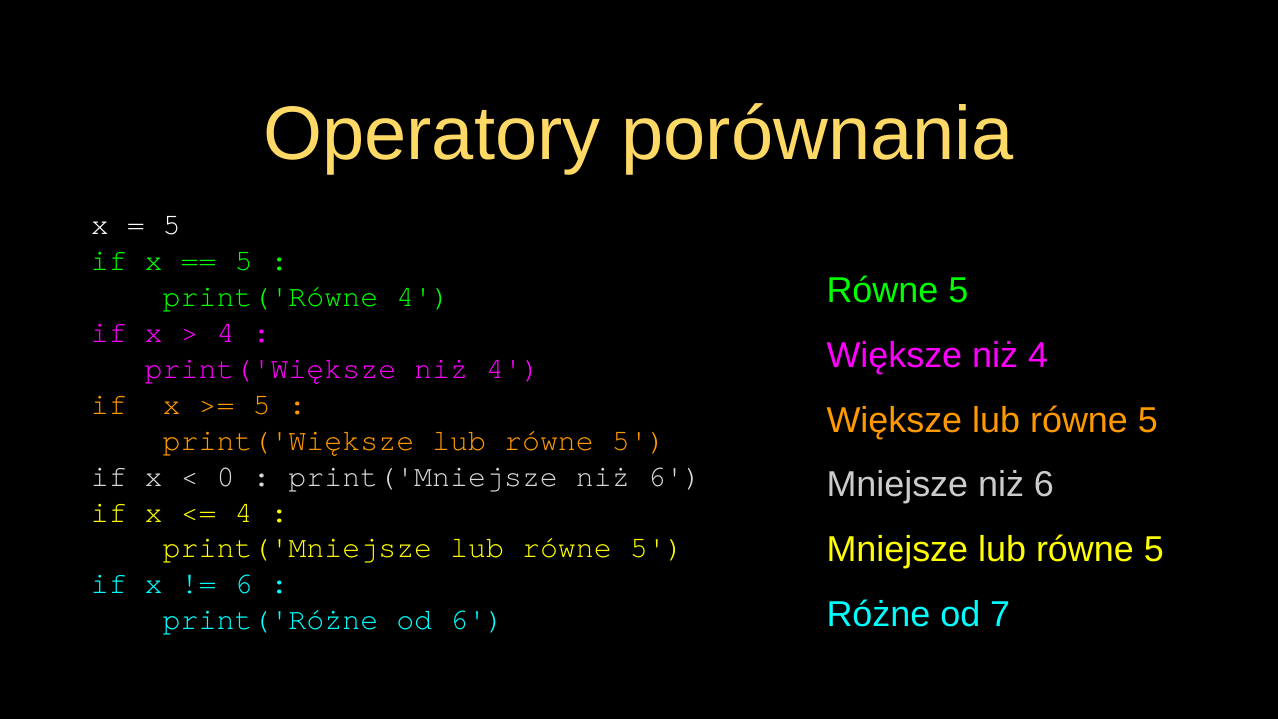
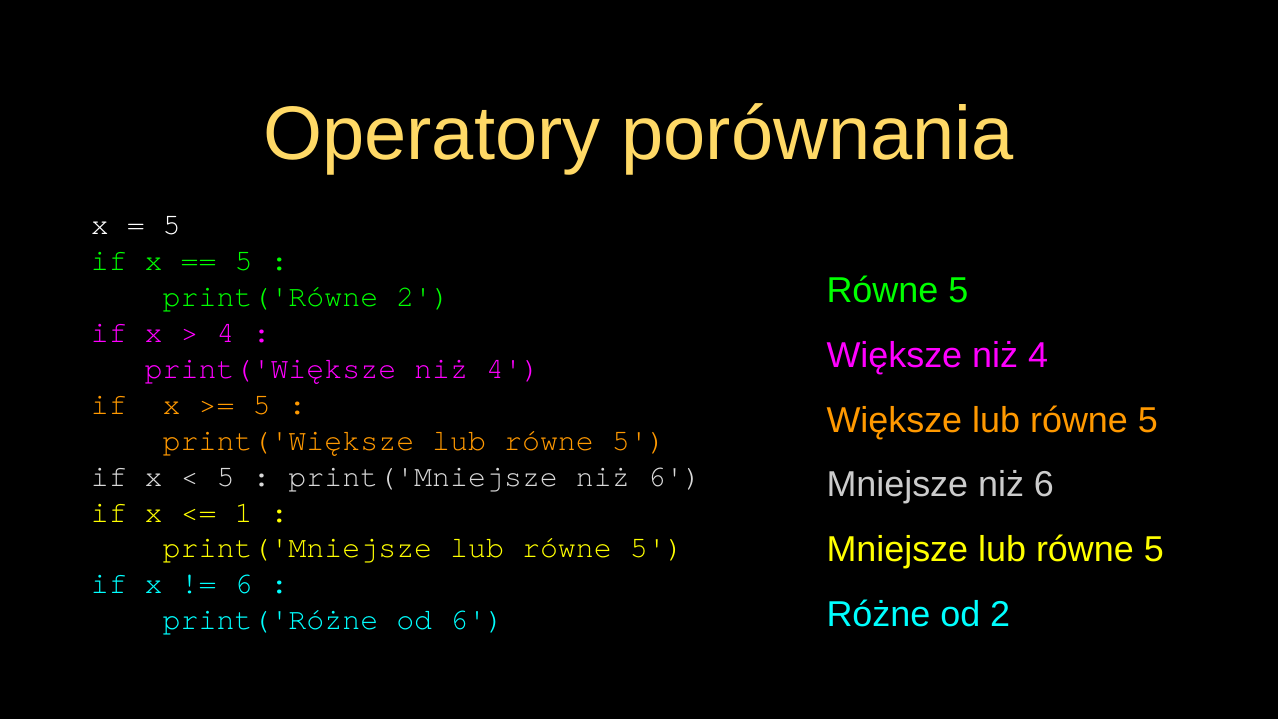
print('Równe 4: 4 -> 2
0 at (226, 476): 0 -> 5
4 at (244, 512): 4 -> 1
od 7: 7 -> 2
